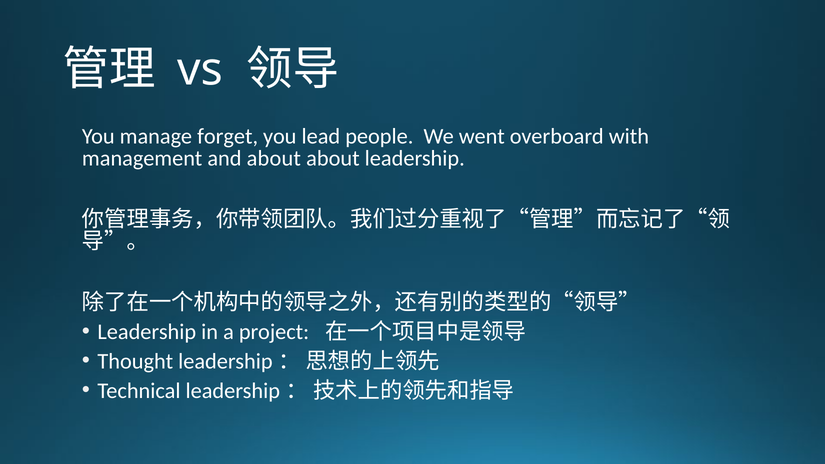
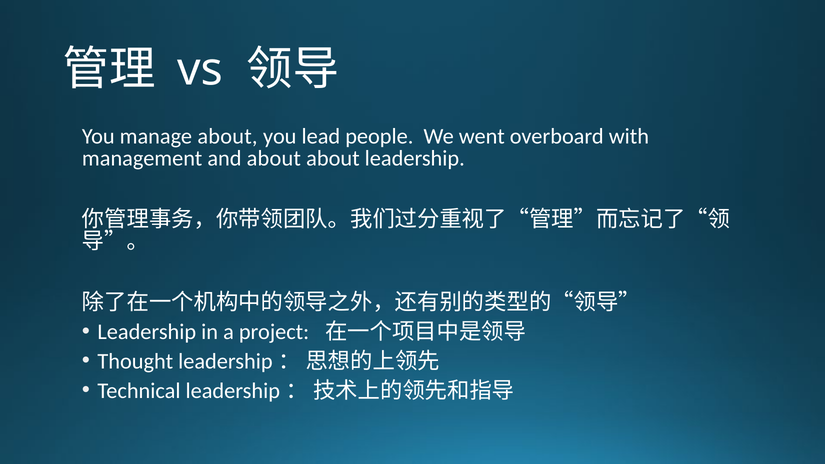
manage forget: forget -> about
